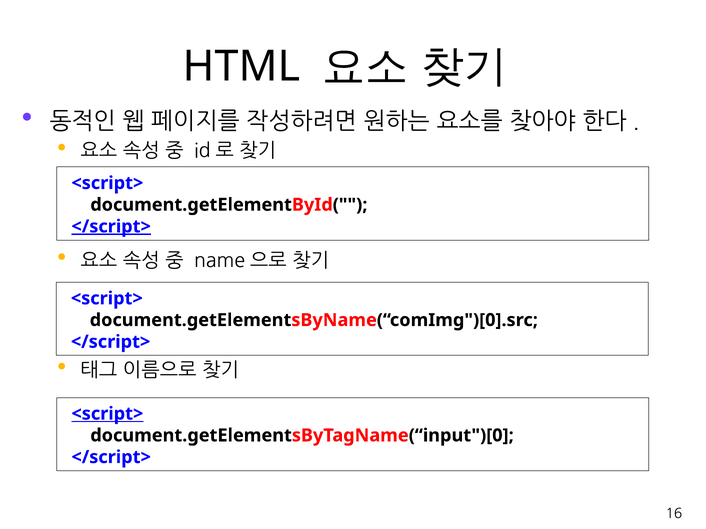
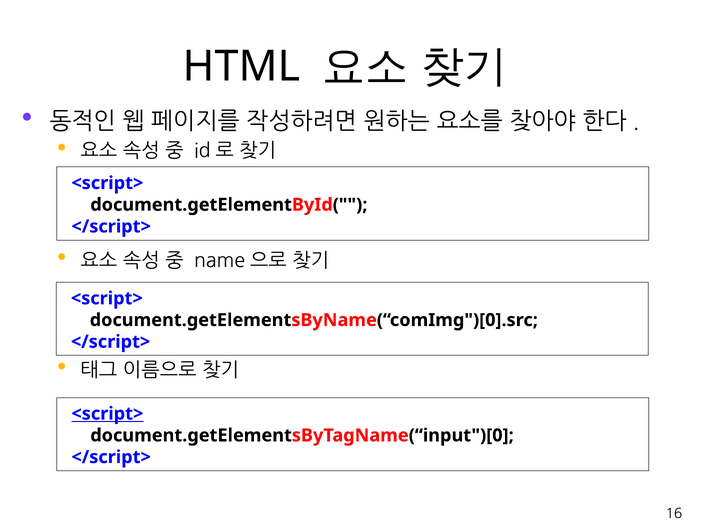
</script> at (111, 227) underline: present -> none
